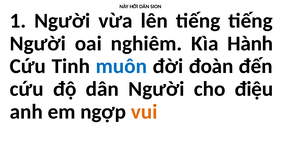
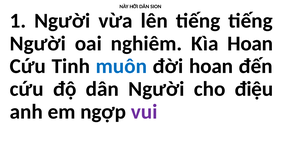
Kìa Hành: Hành -> Hoan
đời đoàn: đoàn -> hoan
vui colour: orange -> purple
